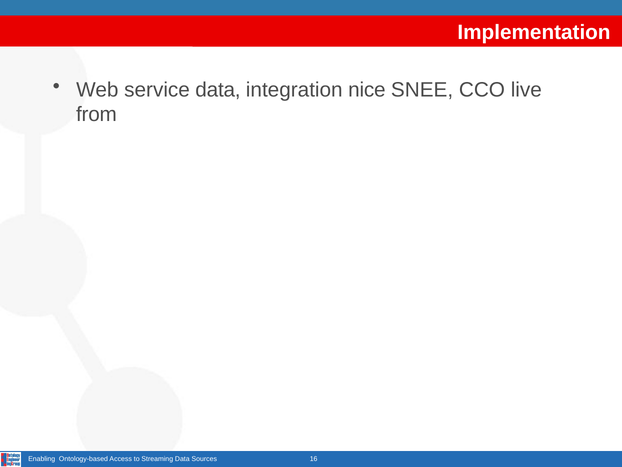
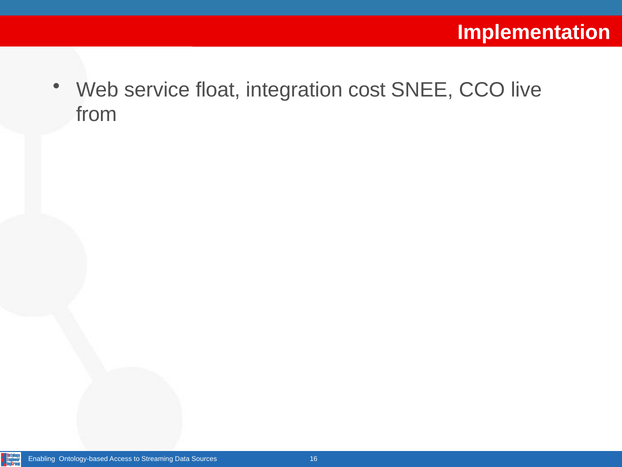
service data: data -> float
nice: nice -> cost
